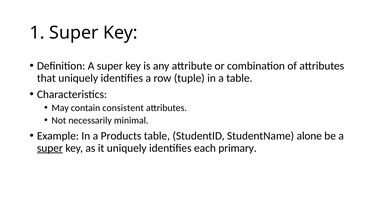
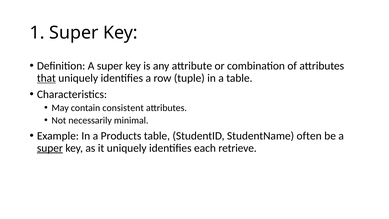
that underline: none -> present
alone: alone -> often
primary: primary -> retrieve
